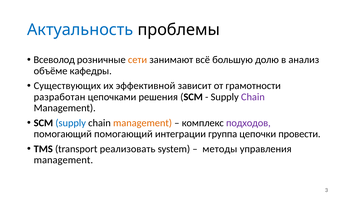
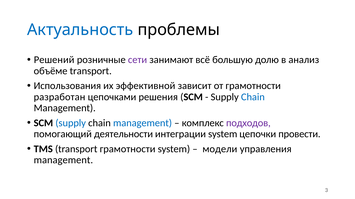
Всеволод: Всеволод -> Решений
сети colour: orange -> purple
объёме кафедры: кафедры -> transport
Существующих: Существующих -> Использования
Chain at (253, 97) colour: purple -> blue
management at (143, 123) colour: orange -> blue
помогающий помогающий: помогающий -> деятельности
интеграции группа: группа -> system
transport реализовать: реализовать -> грамотности
методы: методы -> модели
